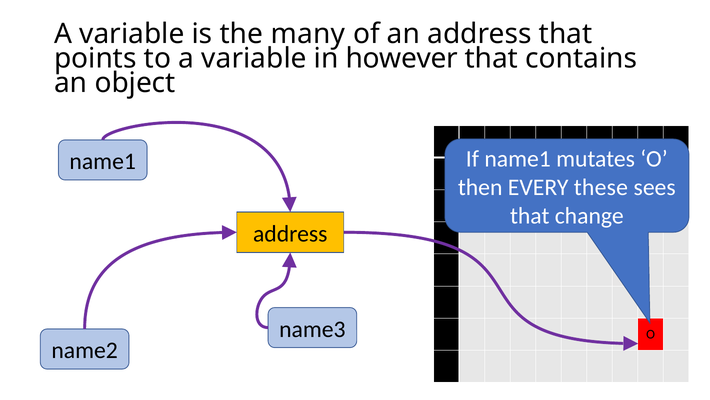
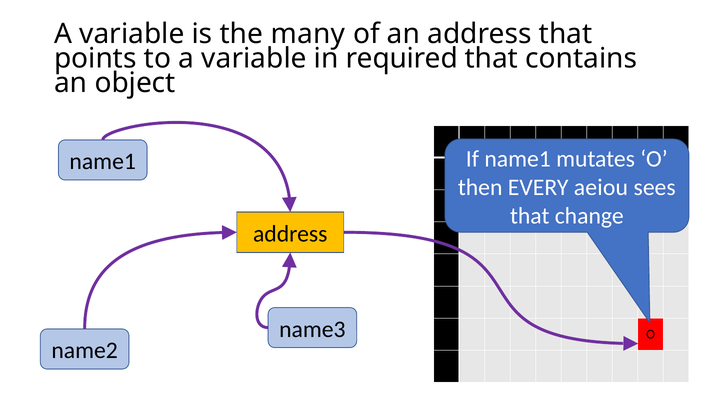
however: however -> required
these: these -> aeiou
